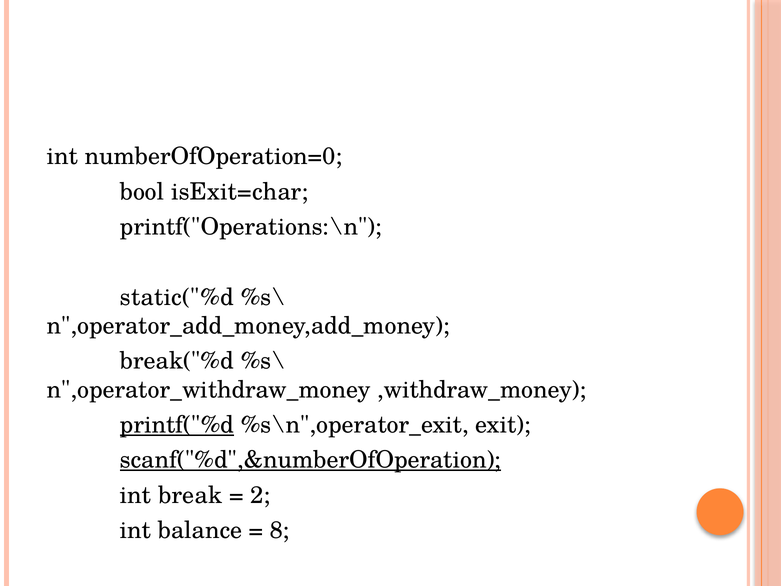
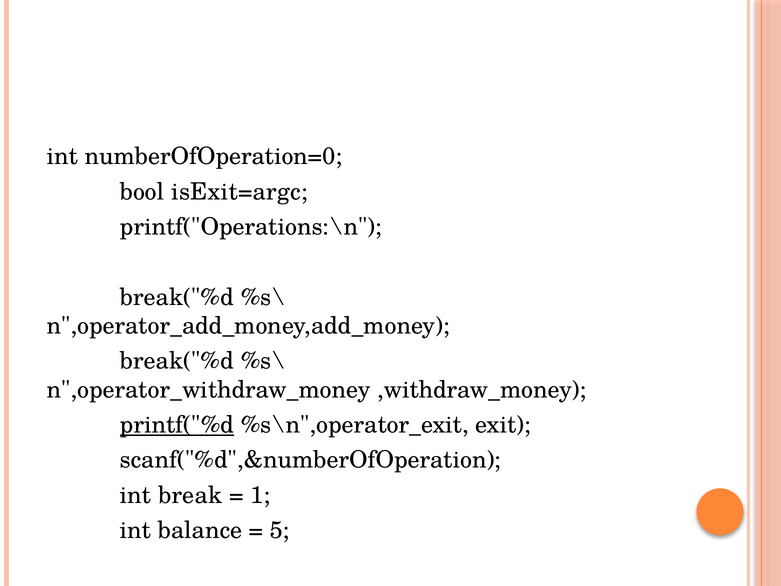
isExit=char: isExit=char -> isExit=argc
static("%d at (177, 297): static("%d -> break("%d
scanf("%d",&numberOfOperation underline: present -> none
2: 2 -> 1
8: 8 -> 5
